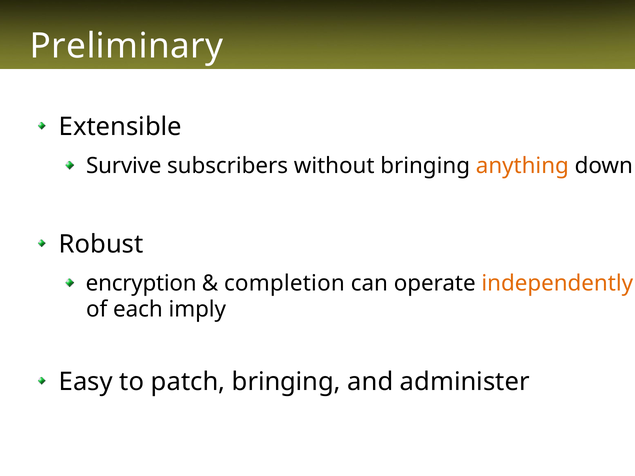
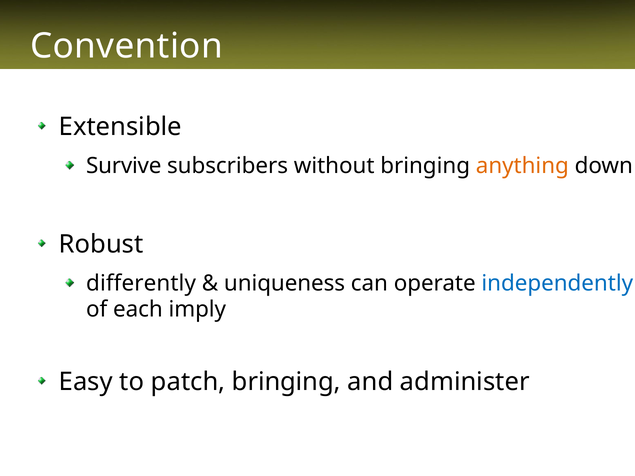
Preliminary: Preliminary -> Convention
encryption: encryption -> differently
completion: completion -> uniqueness
independently colour: orange -> blue
